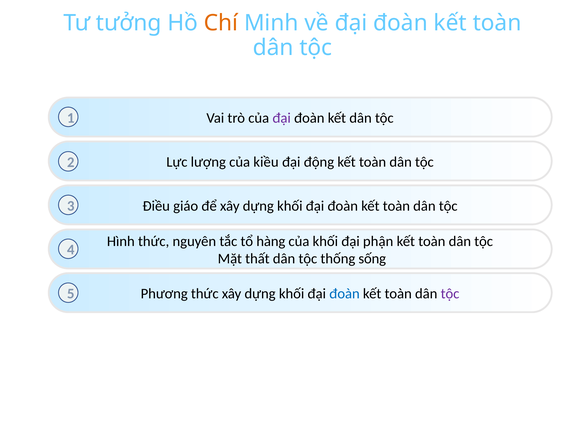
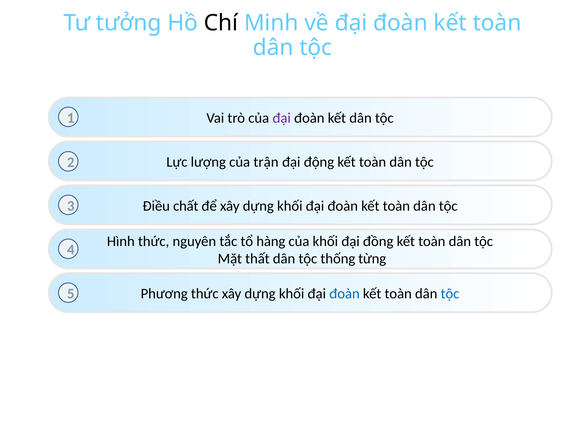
Chí colour: orange -> black
kiều: kiều -> trận
giáo: giáo -> chất
phận: phận -> đồng
sống: sống -> từng
tộc at (450, 294) colour: purple -> blue
